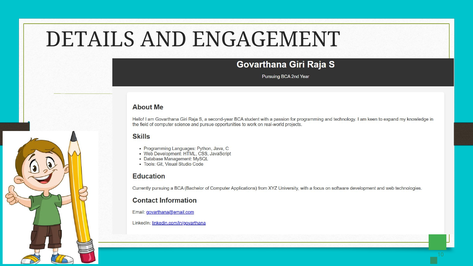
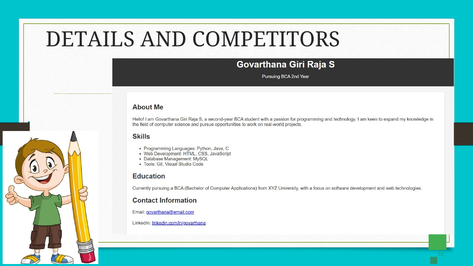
ENGAGEMENT: ENGAGEMENT -> COMPETITORS
